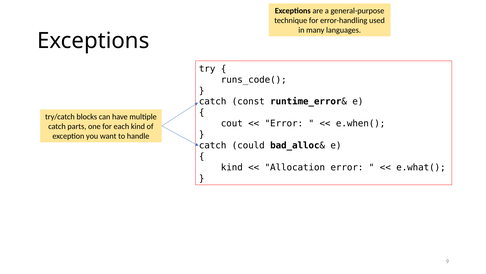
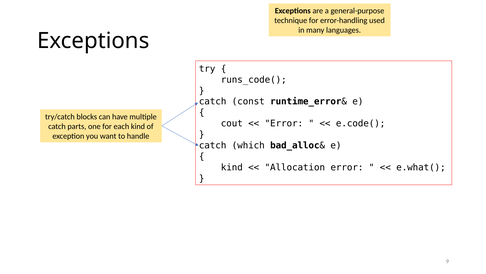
e.when(: e.when( -> e.code(
could: could -> which
